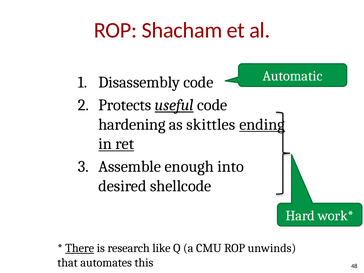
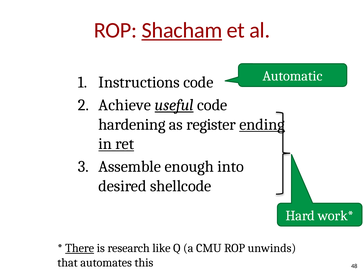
Shacham underline: none -> present
Disassembly: Disassembly -> Instructions
Protects: Protects -> Achieve
skittles: skittles -> register
